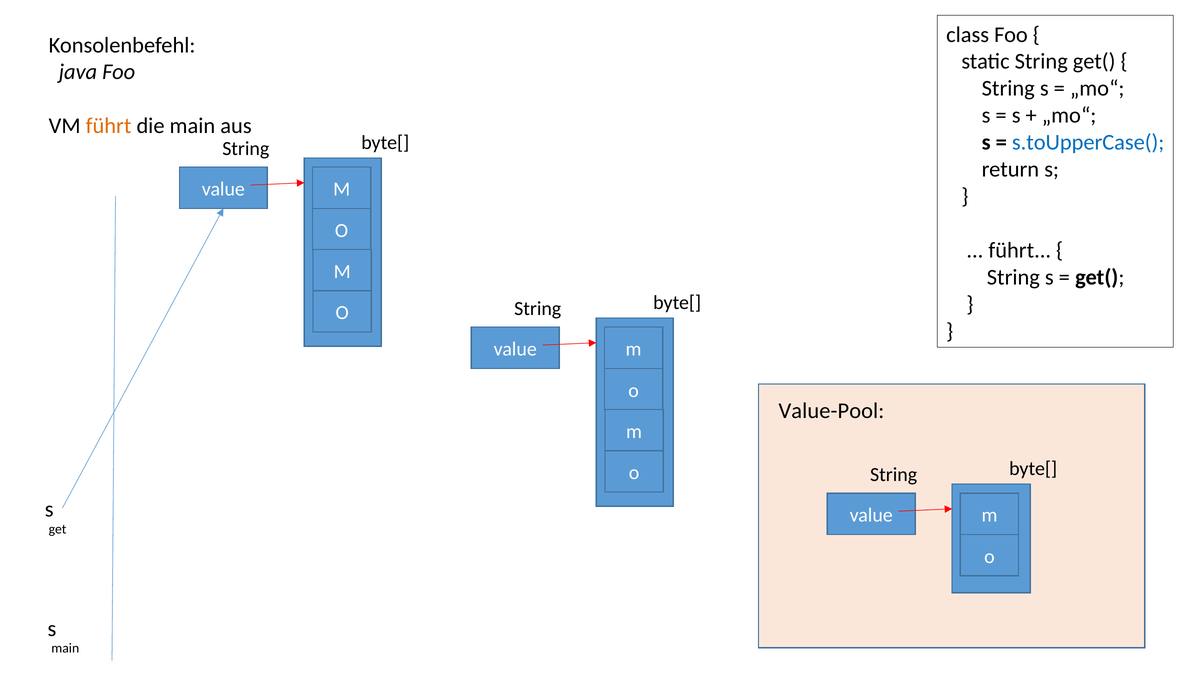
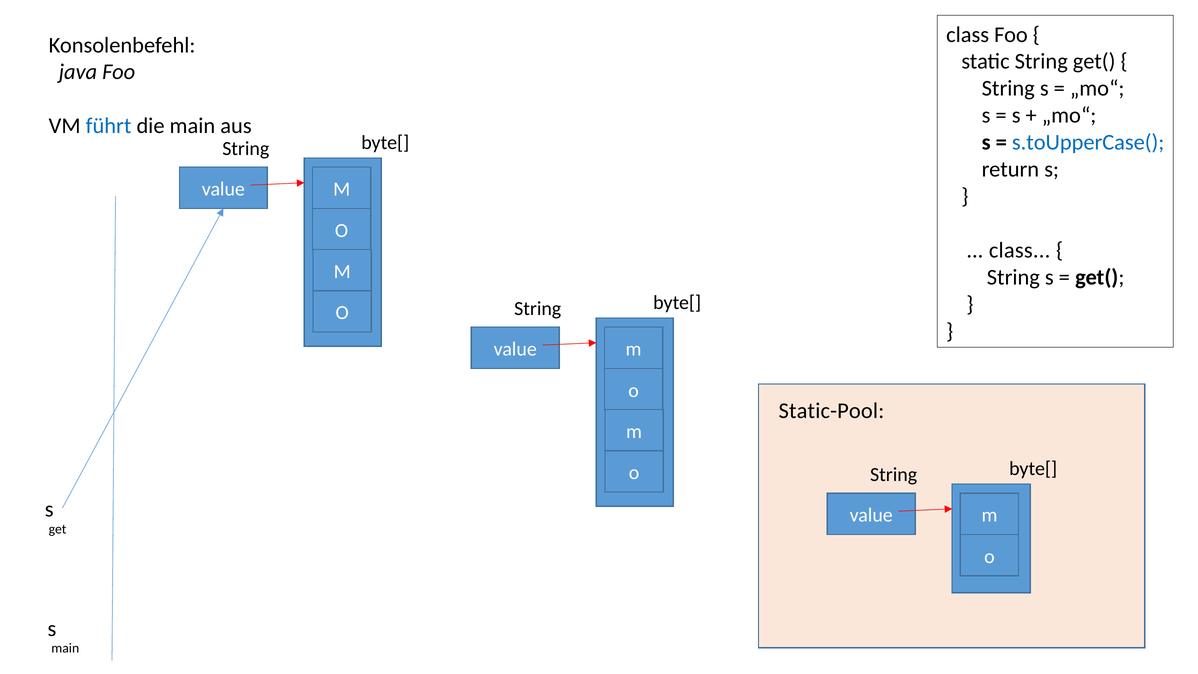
führt at (109, 126) colour: orange -> blue
führt at (1020, 250): führt -> class
Value-Pool: Value-Pool -> Static-Pool
